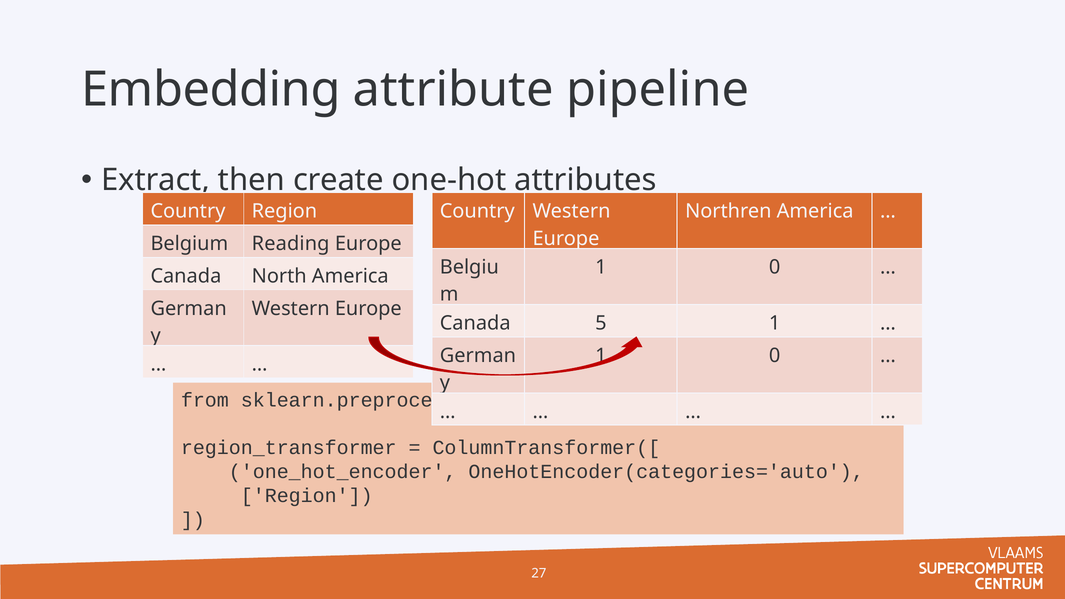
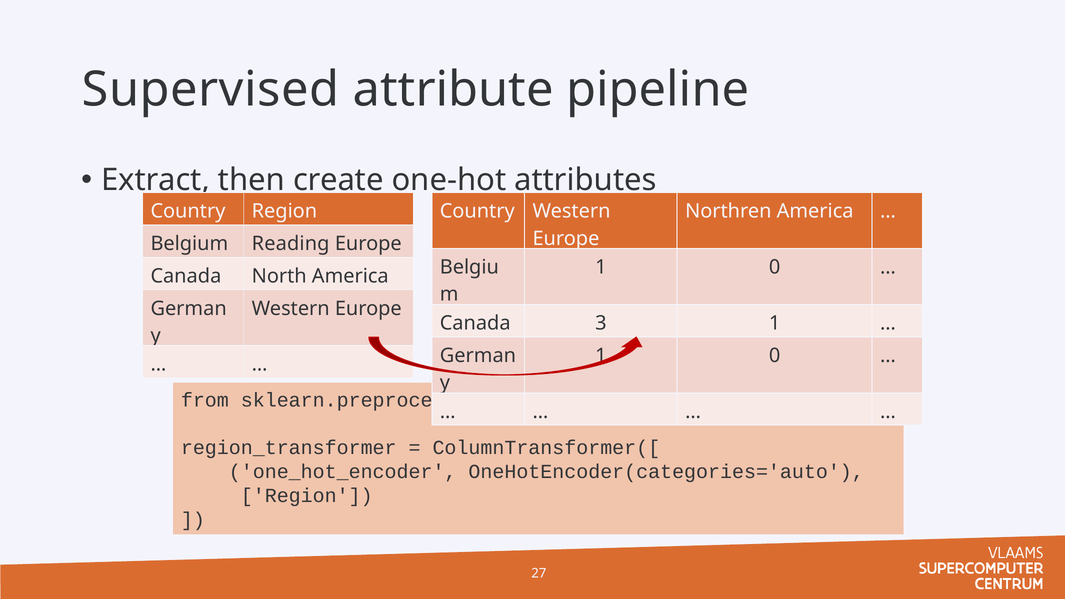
Embedding: Embedding -> Supervised
5: 5 -> 3
